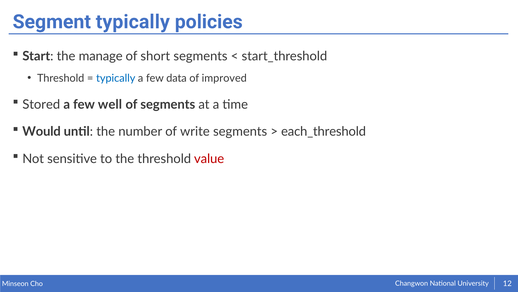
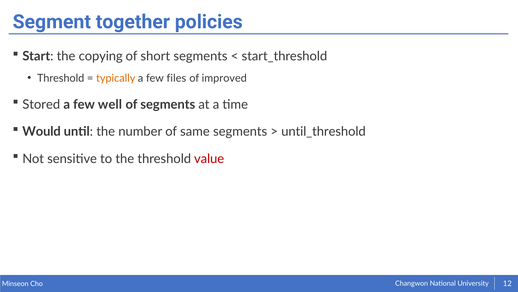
Segment typically: typically -> together
manage: manage -> copying
typically at (116, 78) colour: blue -> orange
data: data -> files
write: write -> same
each_threshold: each_threshold -> until_threshold
